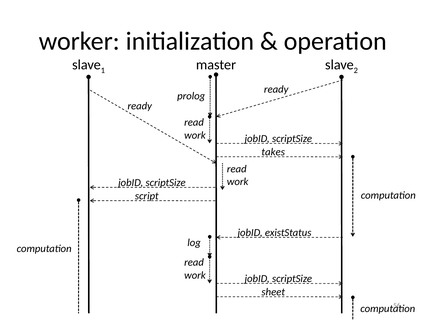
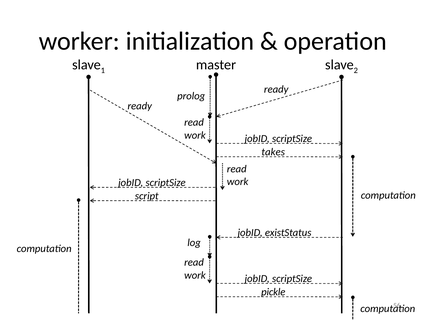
sheet: sheet -> pickle
